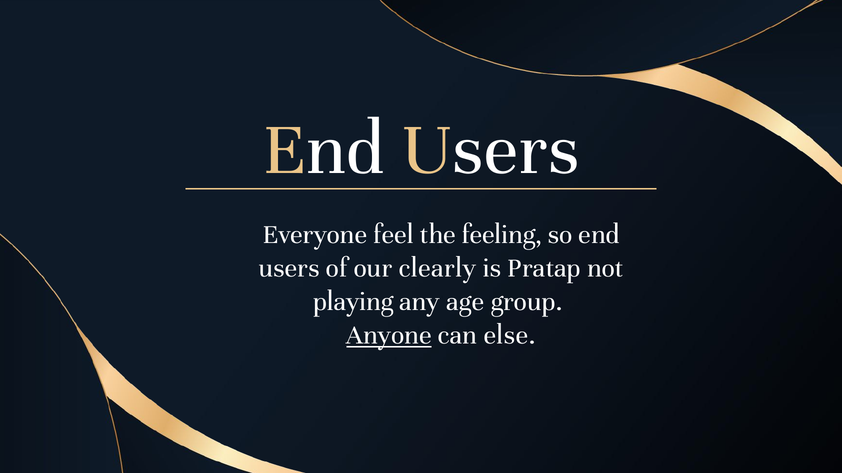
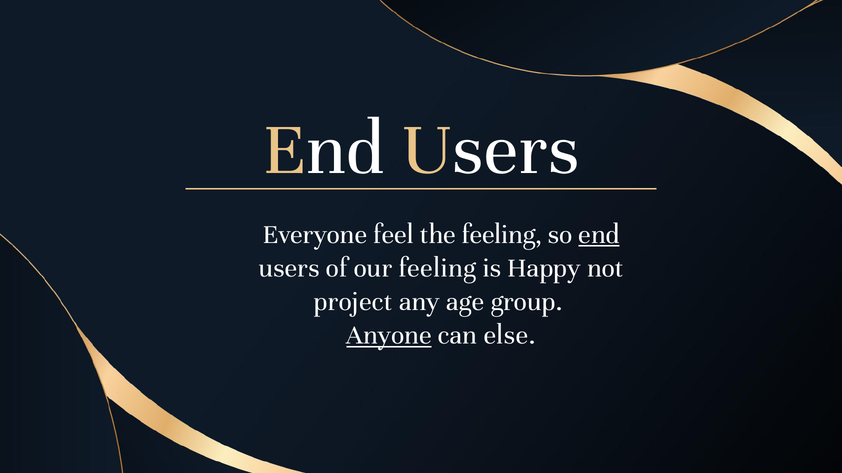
end at (599, 234) underline: none -> present
our clearly: clearly -> feeling
Pratap: Pratap -> Happy
playing: playing -> project
